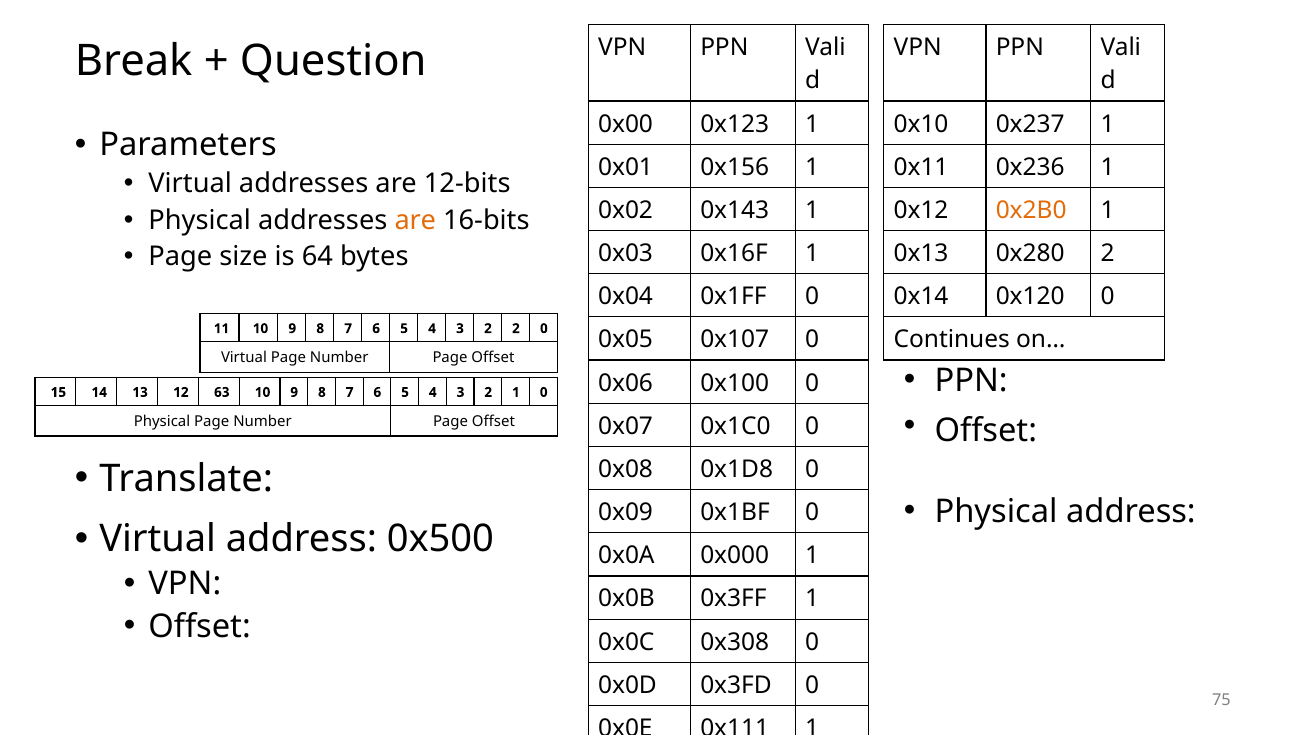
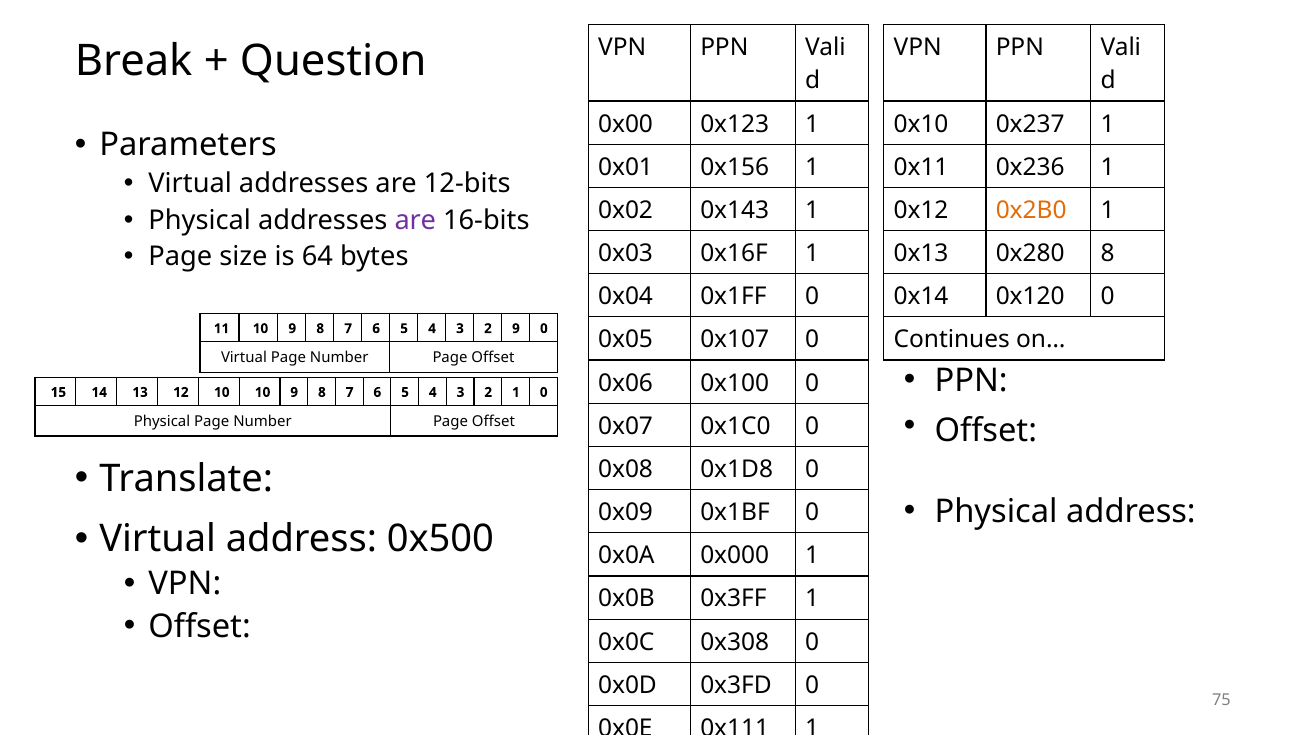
are at (415, 220) colour: orange -> purple
0x280 2: 2 -> 8
2 2: 2 -> 9
12 63: 63 -> 10
